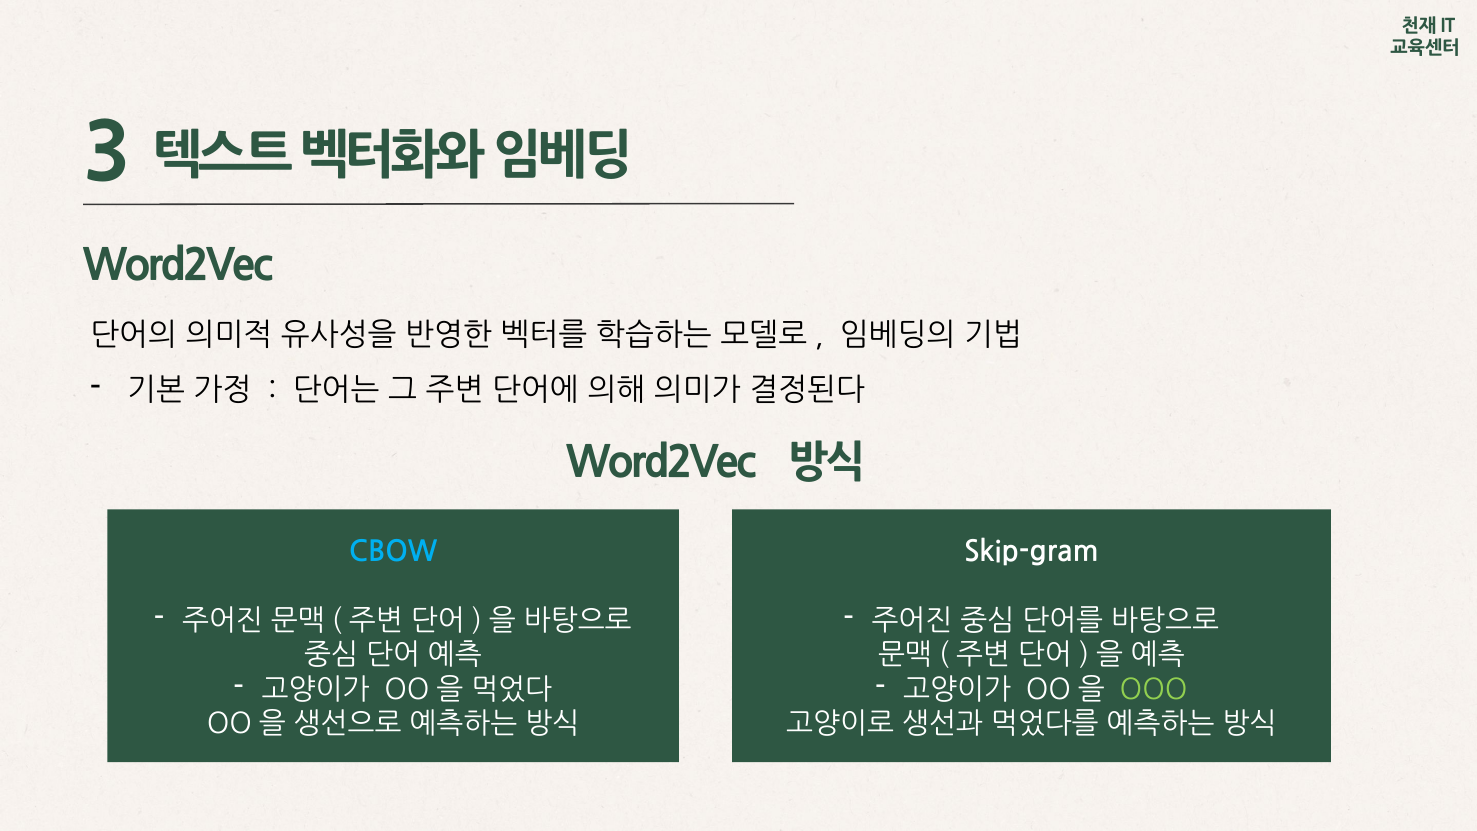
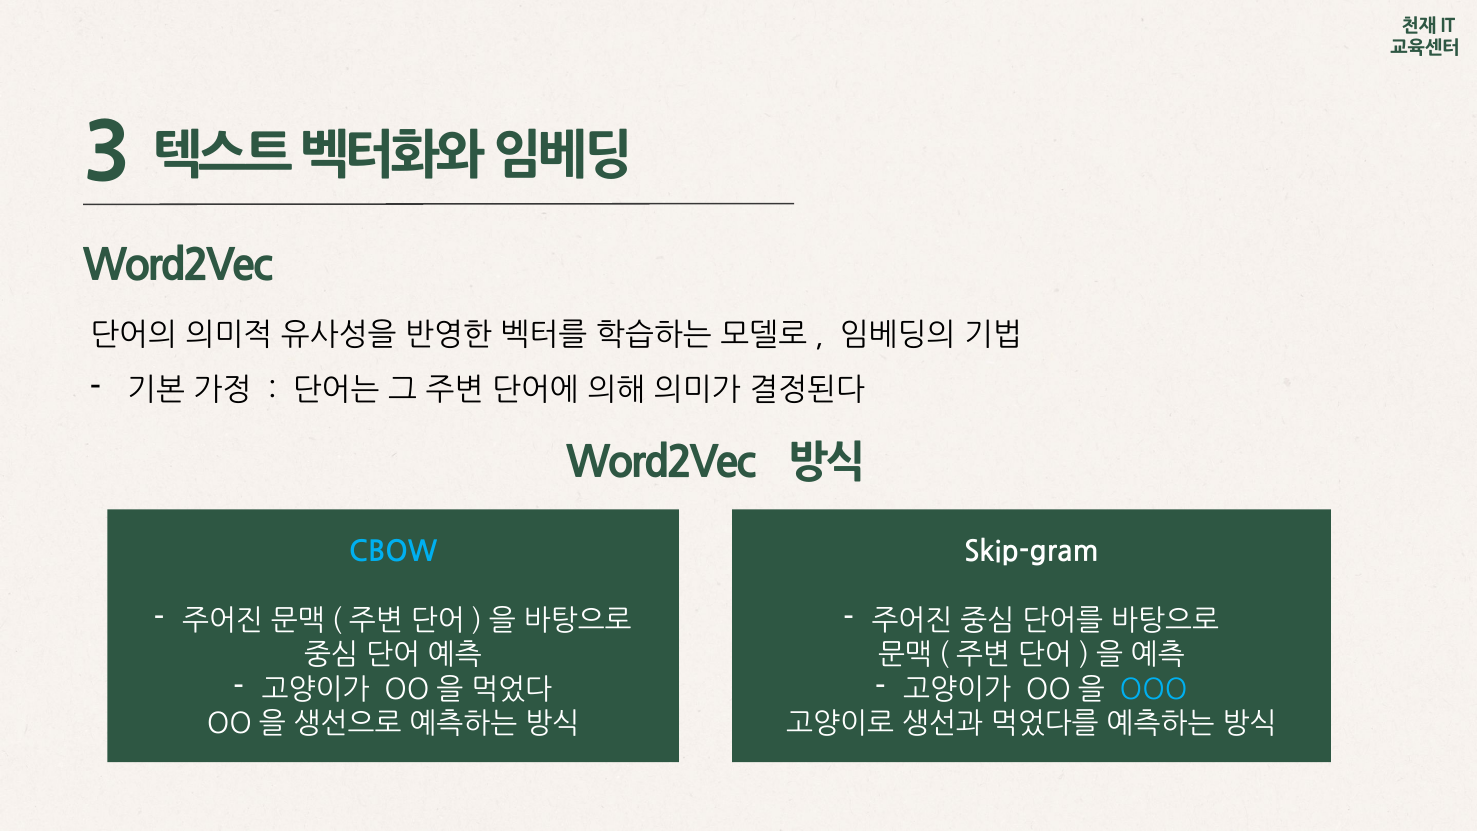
OOO colour: light green -> light blue
